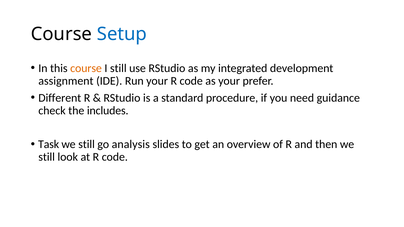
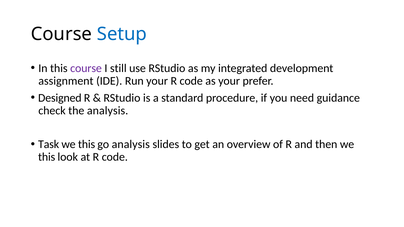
course at (86, 68) colour: orange -> purple
Different: Different -> Designed
the includes: includes -> analysis
still at (87, 144): still -> this
still at (47, 157): still -> this
